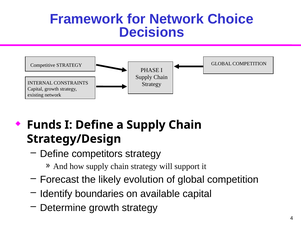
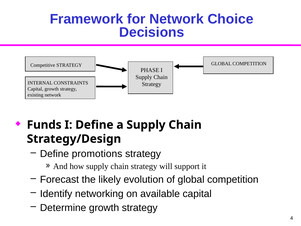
competitors: competitors -> promotions
boundaries: boundaries -> networking
